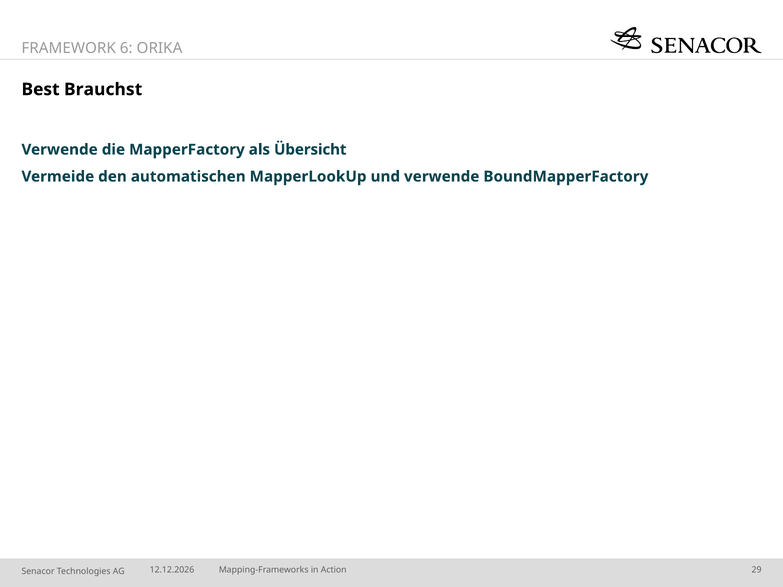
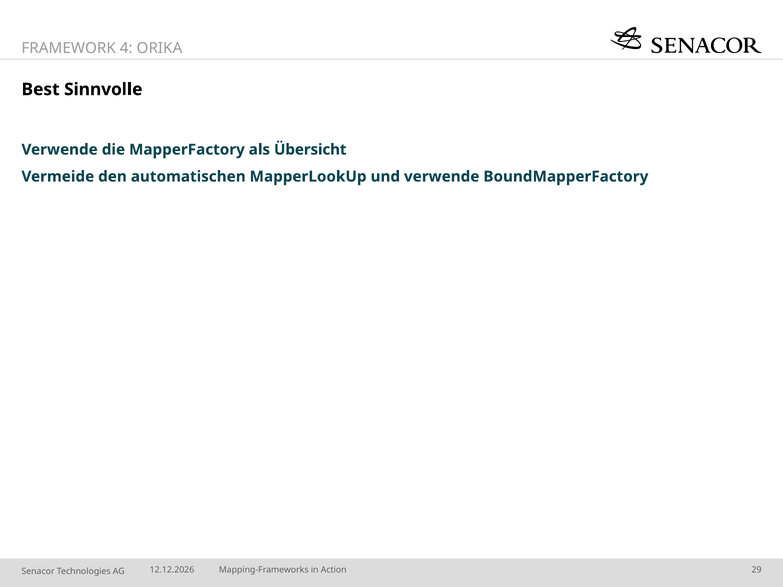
6: 6 -> 4
Brauchst: Brauchst -> Sinnvolle
